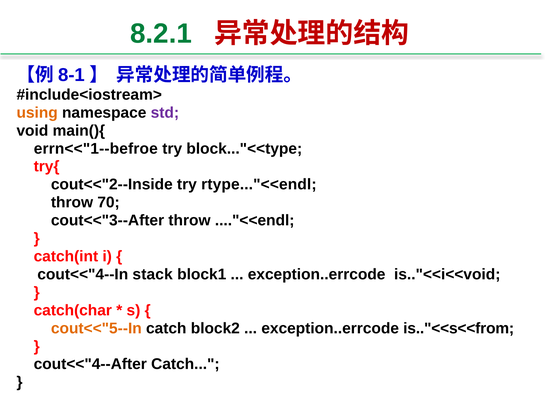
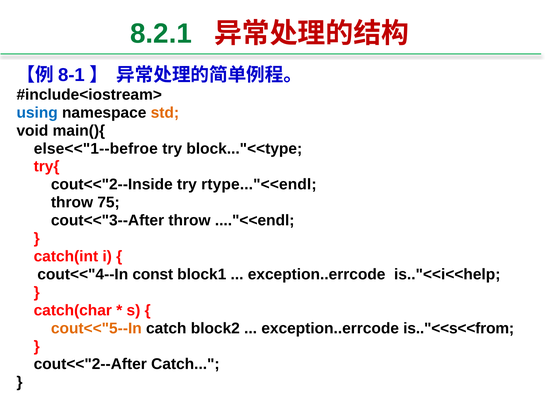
using colour: orange -> blue
std colour: purple -> orange
errn<<"1--befroe: errn<<"1--befroe -> else<<"1--befroe
70: 70 -> 75
stack: stack -> const
is.."<<i<<void: is.."<<i<<void -> is.."<<i<<help
cout<<"4--After: cout<<"4--After -> cout<<"2--After
